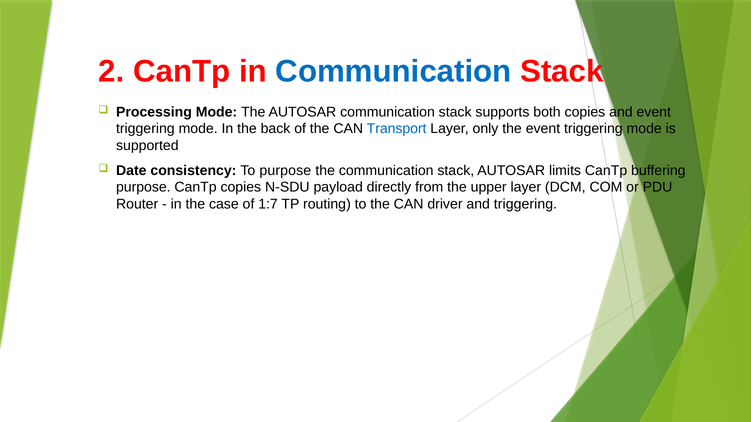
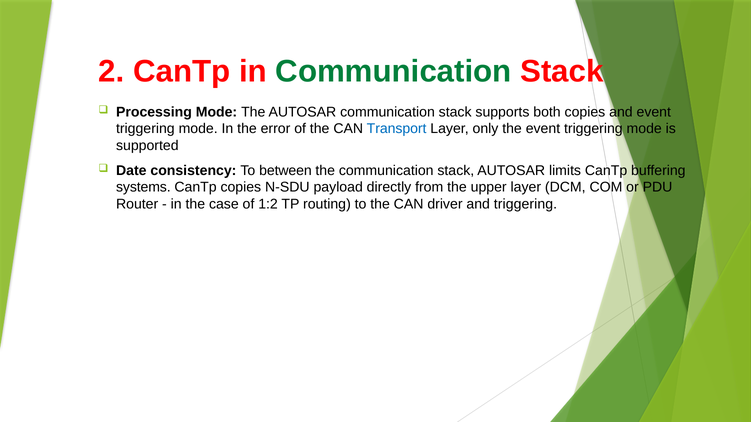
Communication at (393, 71) colour: blue -> green
back: back -> error
To purpose: purpose -> between
purpose at (143, 187): purpose -> systems
1:7: 1:7 -> 1:2
